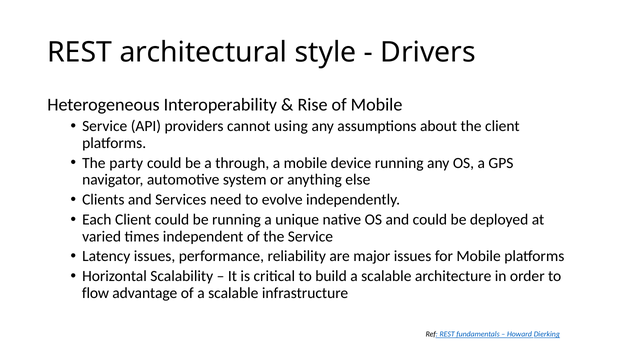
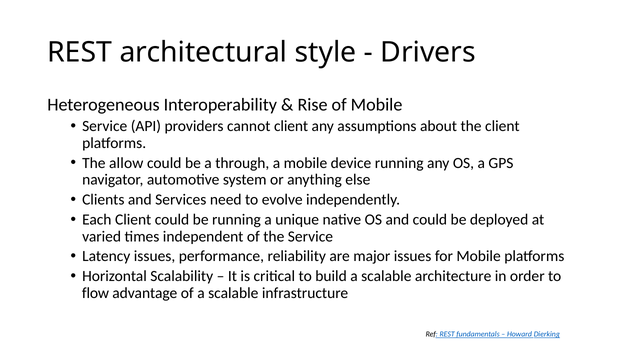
cannot using: using -> client
party: party -> allow
